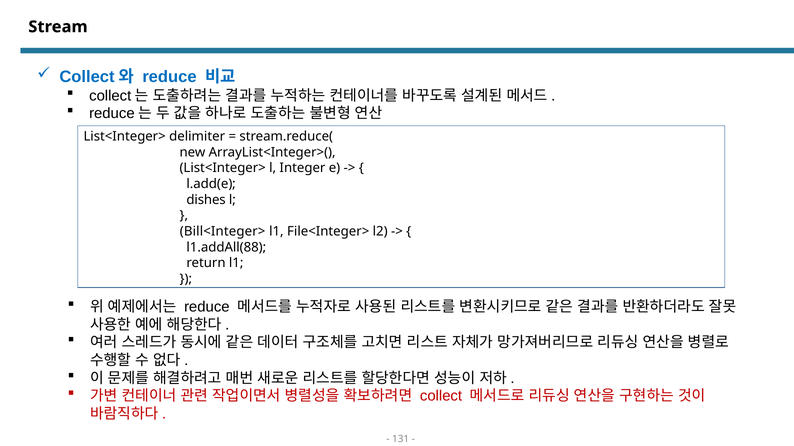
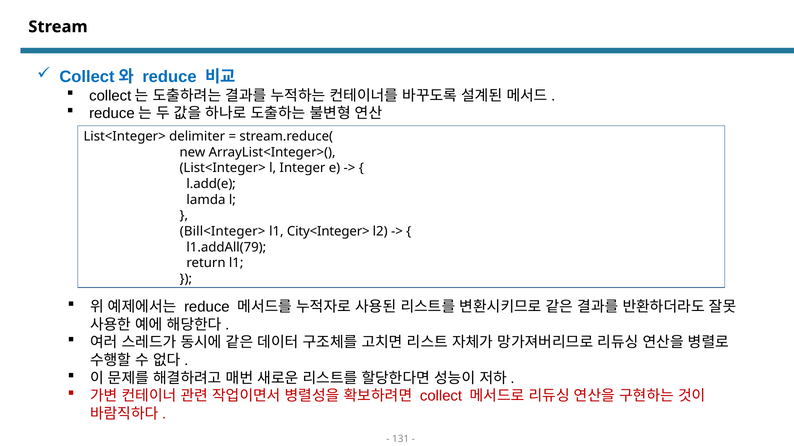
dishes: dishes -> lamda
File<Integer>: File<Integer> -> City<Integer>
l1.addAll(88: l1.addAll(88 -> l1.addAll(79
